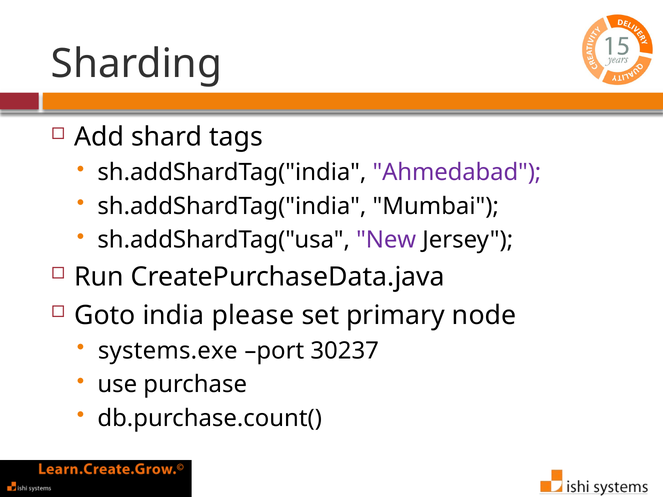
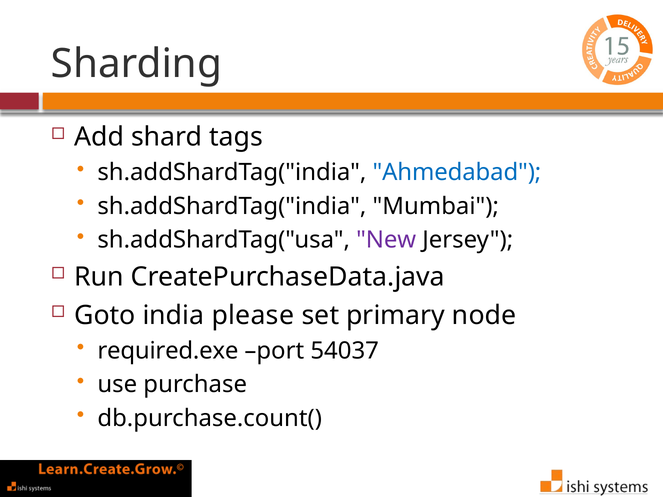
Ahmedabad colour: purple -> blue
systems.exe: systems.exe -> required.exe
30237: 30237 -> 54037
